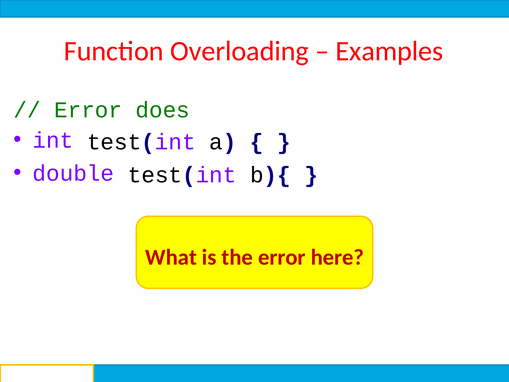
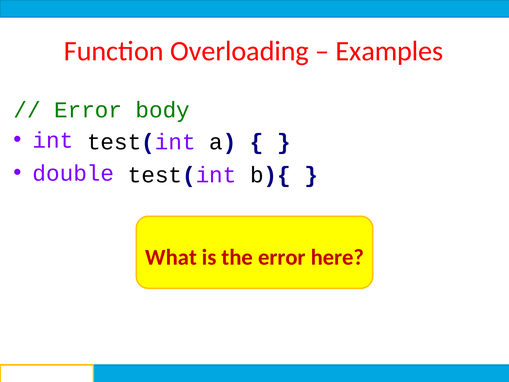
does: does -> body
